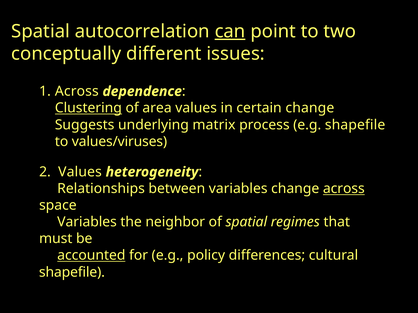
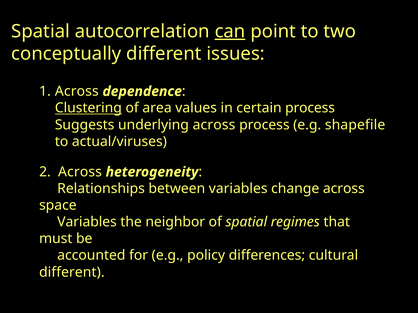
certain change: change -> process
underlying matrix: matrix -> across
values/viruses: values/viruses -> actual/viruses
2 Values: Values -> Across
across at (344, 189) underline: present -> none
accounted underline: present -> none
shapefile at (72, 273): shapefile -> different
